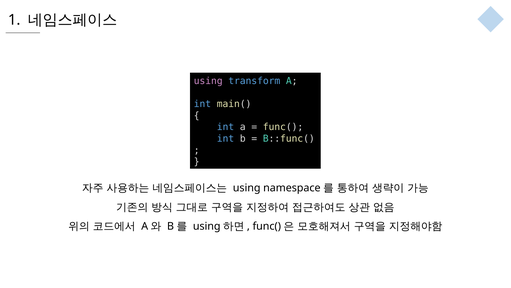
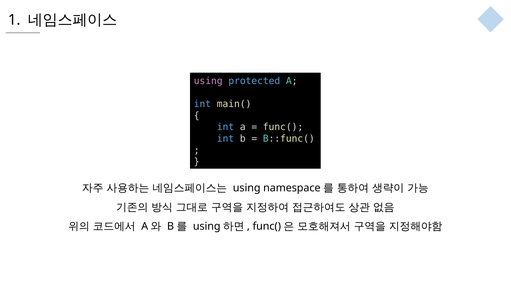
transform: transform -> protected
